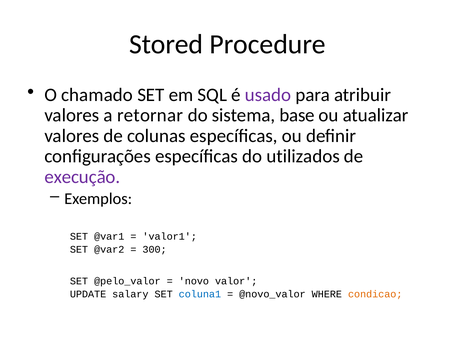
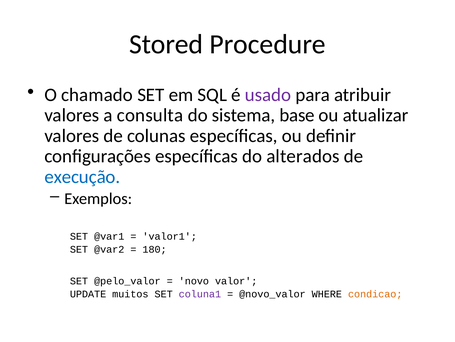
retornar: retornar -> consulta
utilizados: utilizados -> alterados
execução colour: purple -> blue
300: 300 -> 180
salary: salary -> muitos
coluna1 colour: blue -> purple
